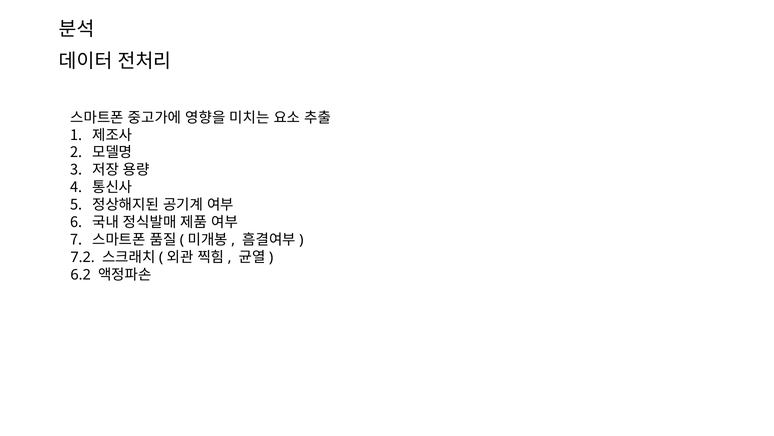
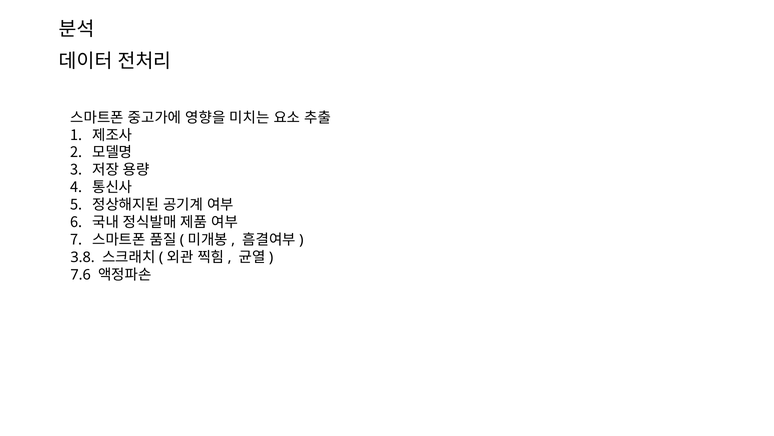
7.2: 7.2 -> 3.8
6.2: 6.2 -> 7.6
